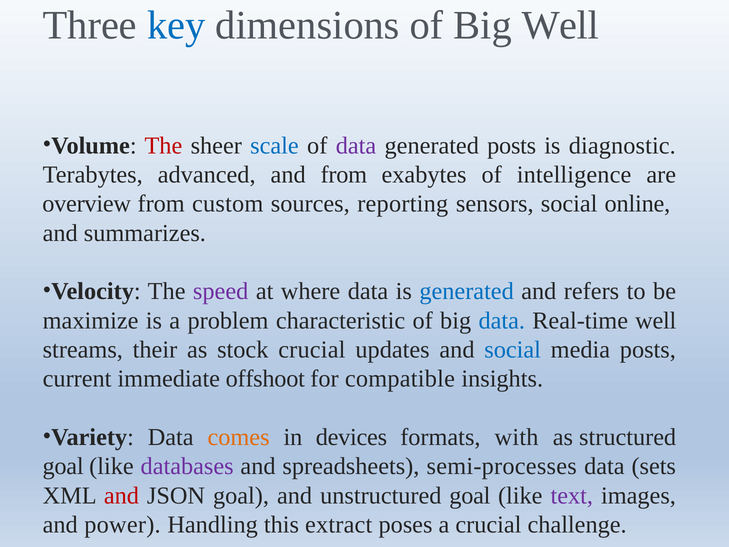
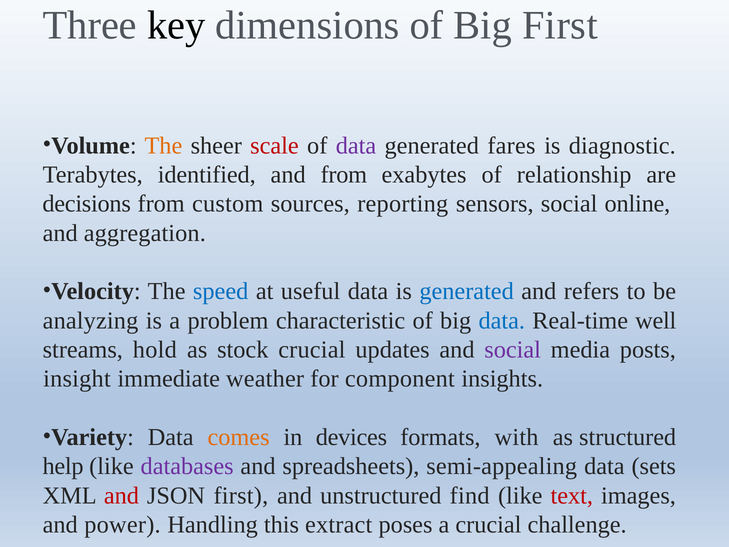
key colour: blue -> black
Big Well: Well -> First
The at (163, 145) colour: red -> orange
scale colour: blue -> red
generated posts: posts -> fares
advanced: advanced -> identified
intelligence: intelligence -> relationship
overview: overview -> decisions
summarizes: summarizes -> aggregation
speed colour: purple -> blue
where: where -> useful
maximize: maximize -> analyzing
their: their -> hold
social at (513, 350) colour: blue -> purple
current: current -> insight
offshoot: offshoot -> weather
compatible: compatible -> component
goal at (63, 466): goal -> help
semi-processes: semi-processes -> semi-appealing
JSON goal: goal -> first
unstructured goal: goal -> find
text colour: purple -> red
